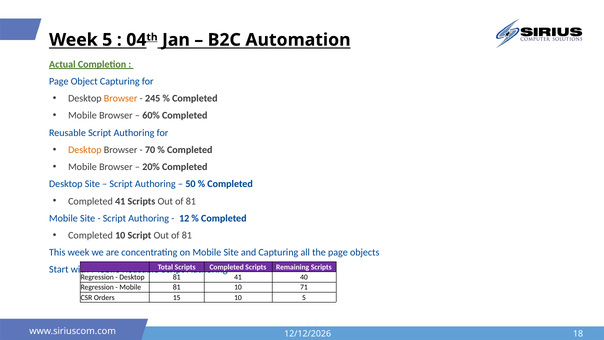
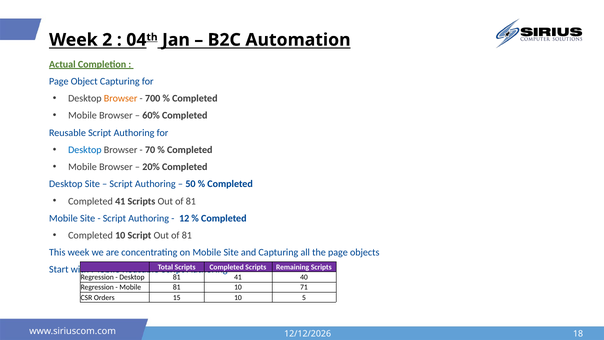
Week 5: 5 -> 2
245: 245 -> 700
Desktop at (85, 150) colour: orange -> blue
